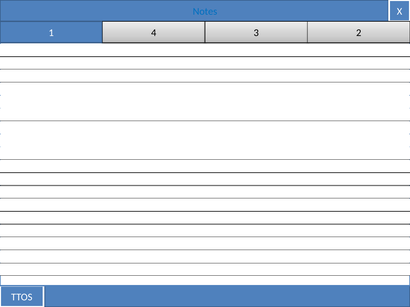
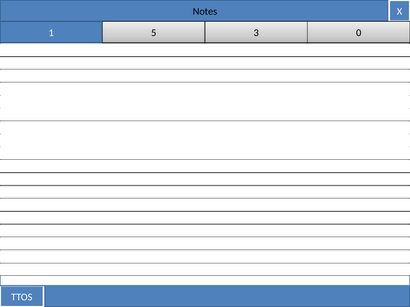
Notes colour: blue -> black
4: 4 -> 5
2: 2 -> 0
